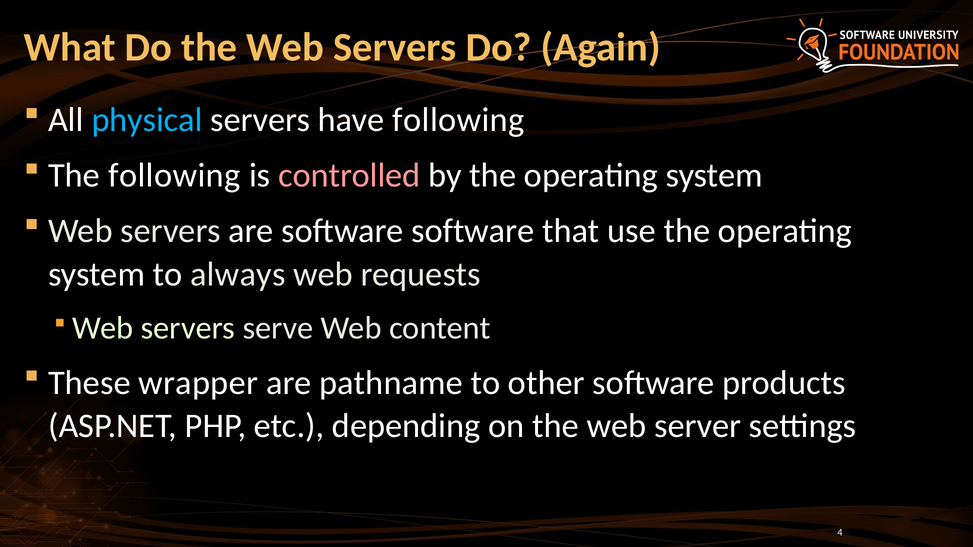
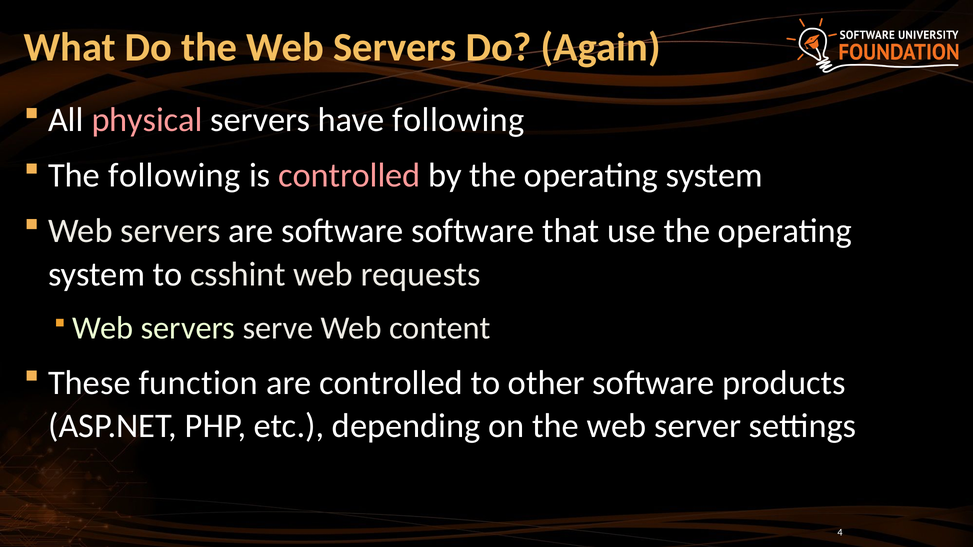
physical colour: light blue -> pink
always: always -> csshint
wrapper: wrapper -> function
are pathname: pathname -> controlled
